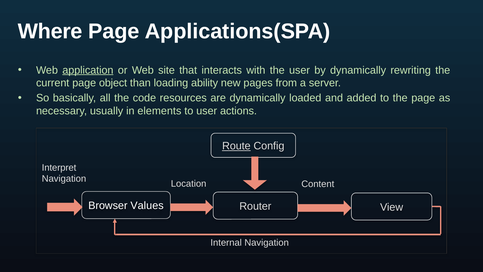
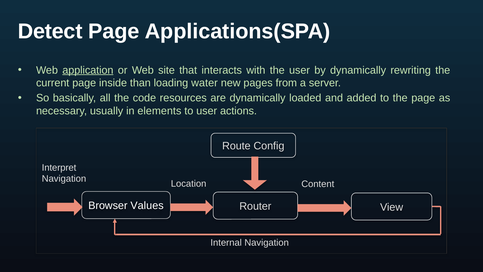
Where: Where -> Detect
object: object -> inside
ability: ability -> water
Route underline: present -> none
